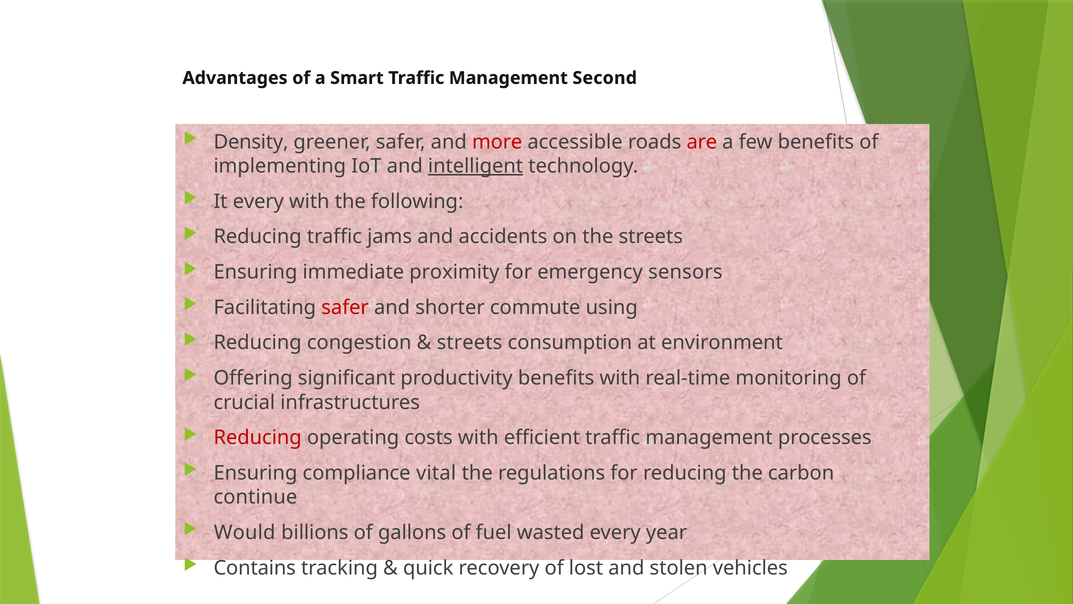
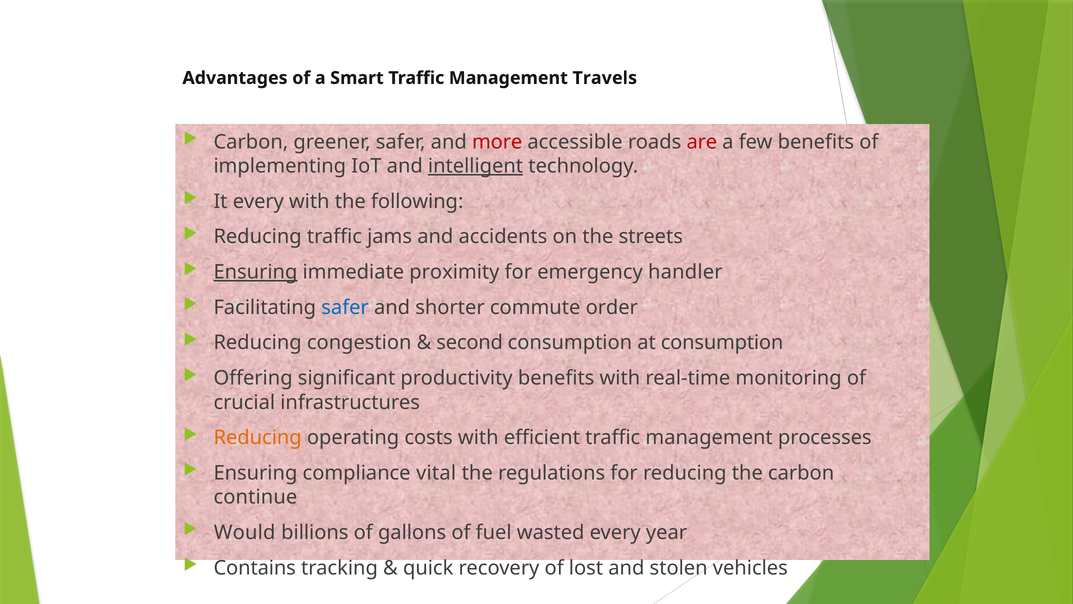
Second: Second -> Travels
Density at (251, 142): Density -> Carbon
Ensuring at (255, 272) underline: none -> present
sensors: sensors -> handler
safer at (345, 307) colour: red -> blue
using: using -> order
streets at (469, 343): streets -> second
at environment: environment -> consumption
Reducing at (258, 437) colour: red -> orange
